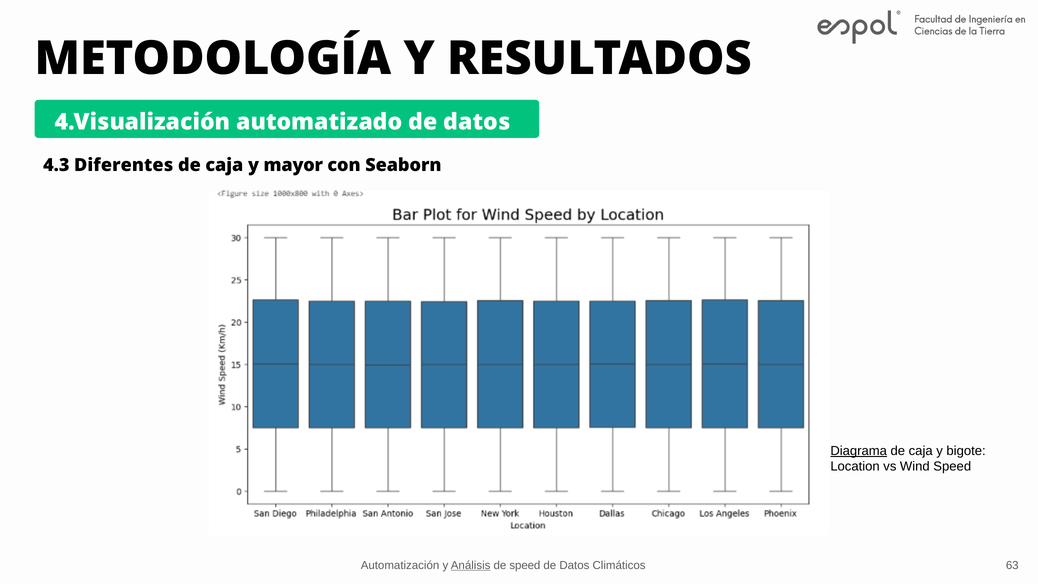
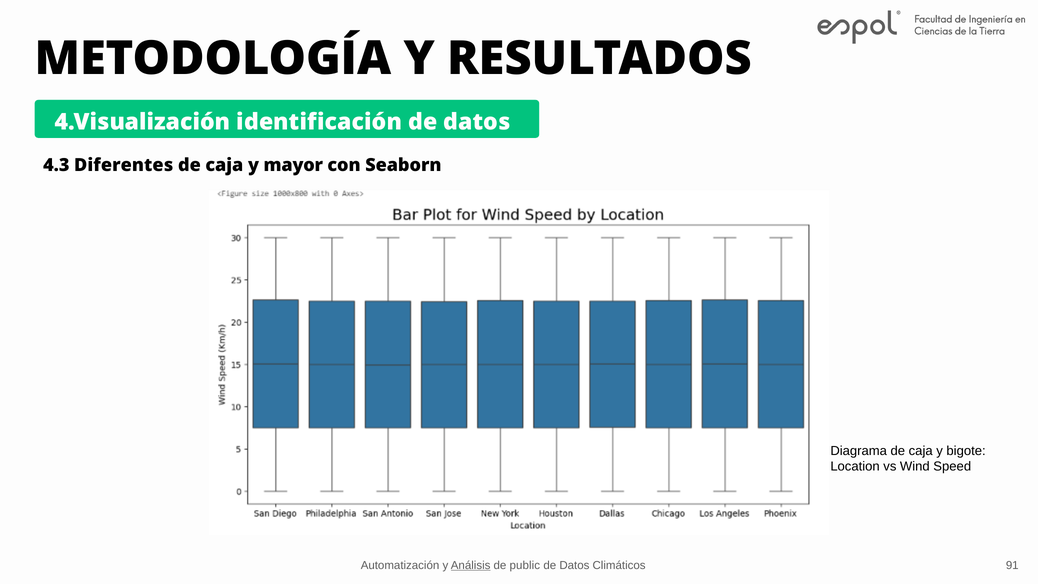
automatizado: automatizado -> identificación
Diagrama underline: present -> none
de speed: speed -> public
63: 63 -> 91
